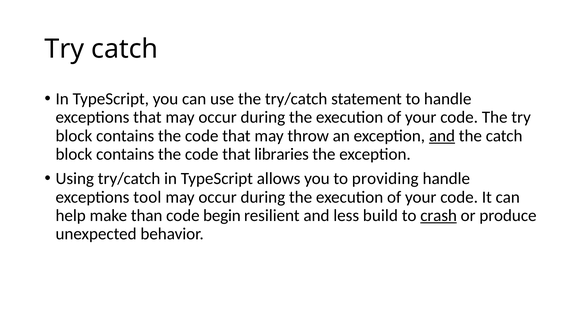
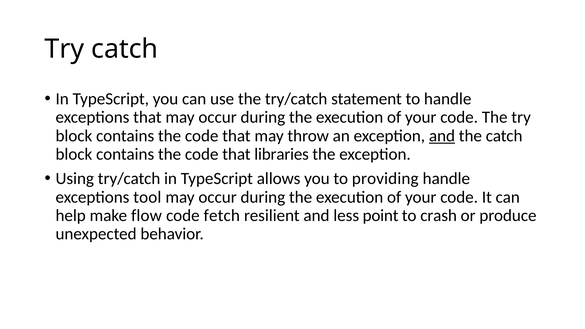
than: than -> flow
begin: begin -> fetch
build: build -> point
crash underline: present -> none
